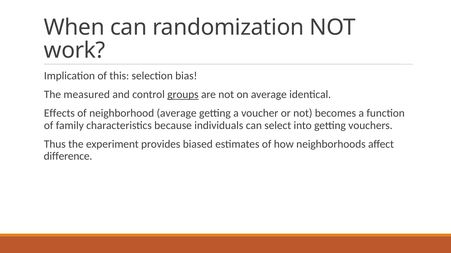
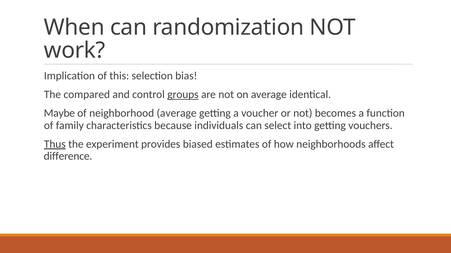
measured: measured -> compared
Effects: Effects -> Maybe
Thus underline: none -> present
